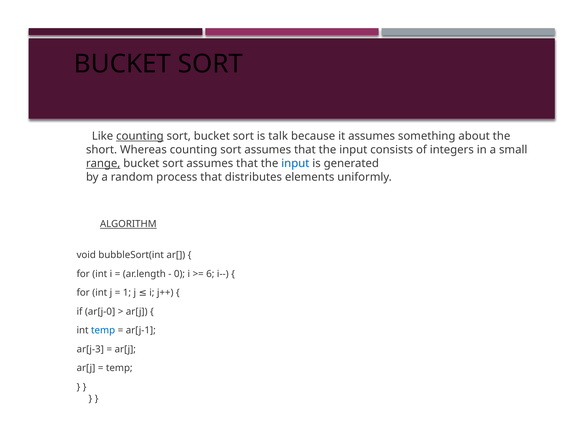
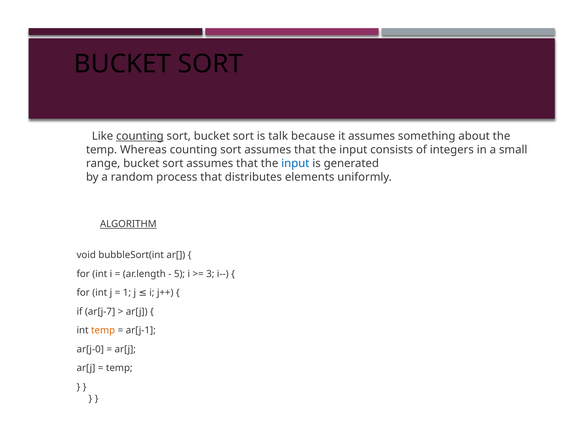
short at (102, 150): short -> temp
range underline: present -> none
0: 0 -> 5
6: 6 -> 3
ar[j-0: ar[j-0 -> ar[j-7
temp at (103, 330) colour: blue -> orange
ar[j-3: ar[j-3 -> ar[j-0
